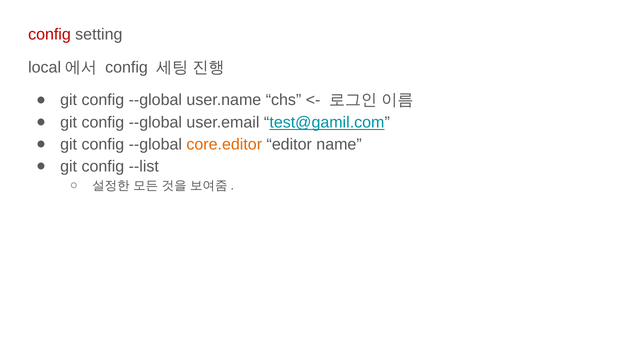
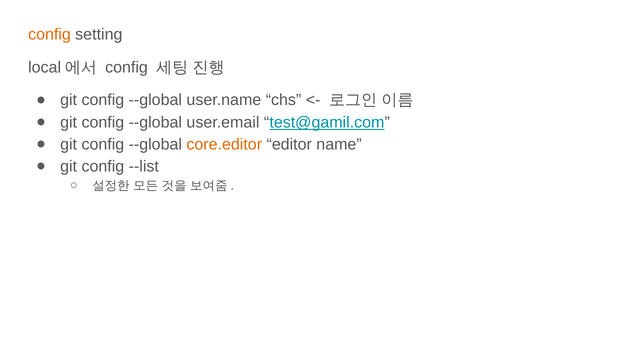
config at (49, 34) colour: red -> orange
